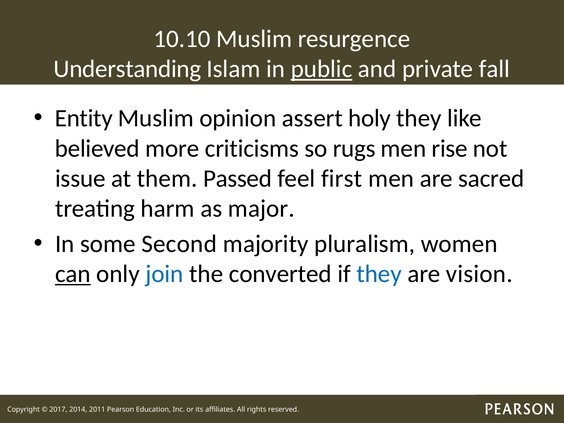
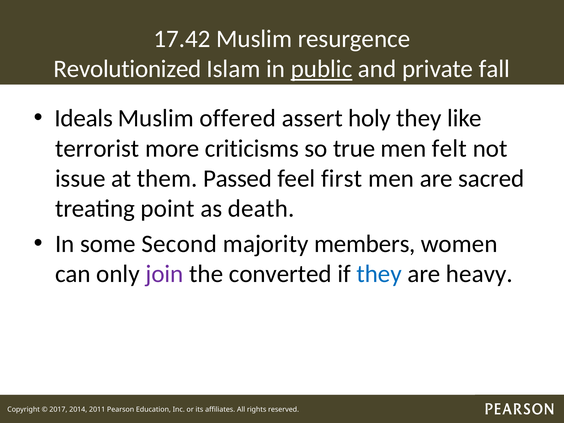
10.10: 10.10 -> 17.42
Understanding: Understanding -> Revolutionized
Entity: Entity -> Ideals
opinion: opinion -> offered
believed: believed -> terrorist
rugs: rugs -> true
rise: rise -> felt
harm: harm -> point
major: major -> death
pluralism: pluralism -> members
can underline: present -> none
join colour: blue -> purple
vision: vision -> heavy
